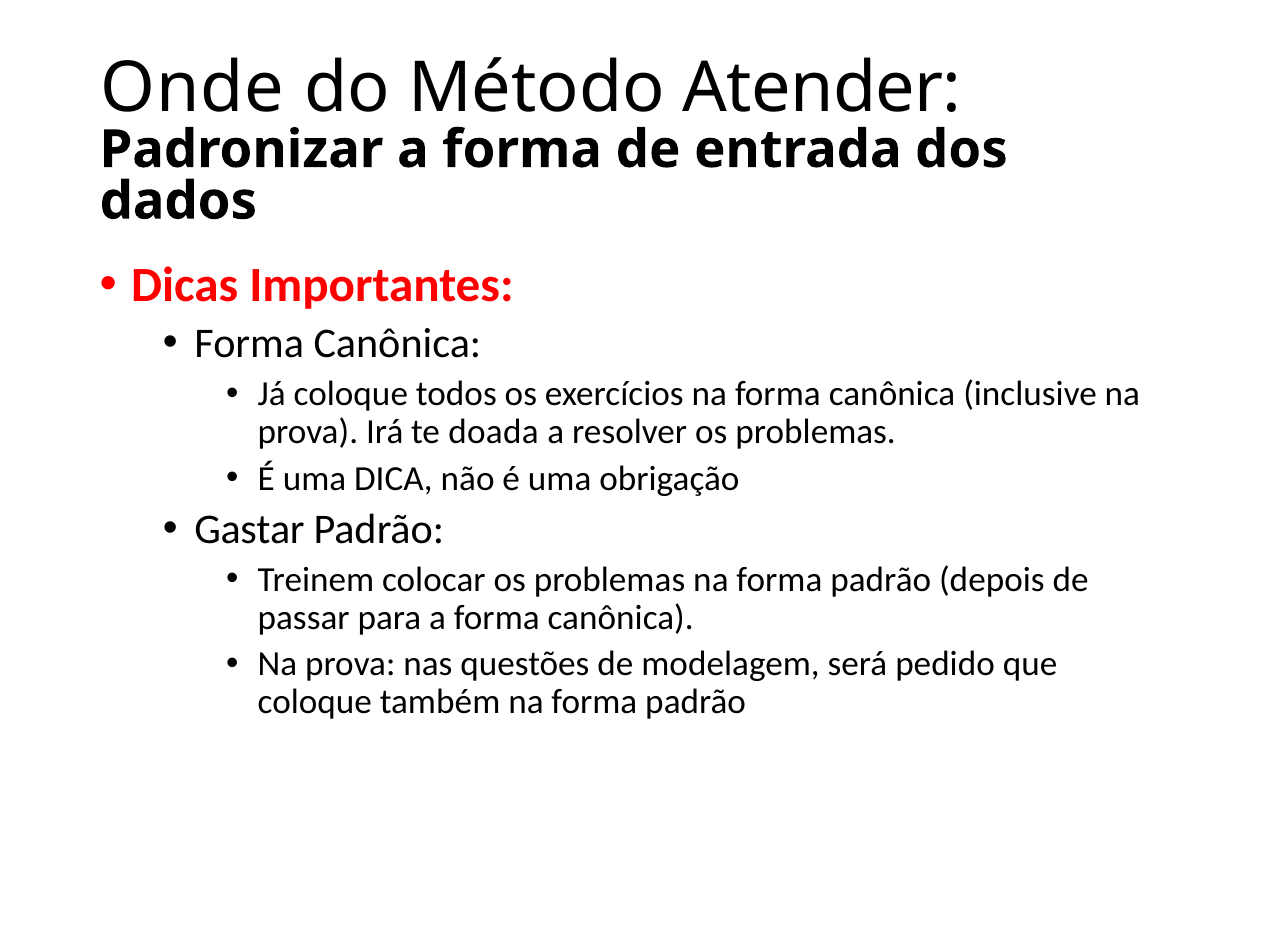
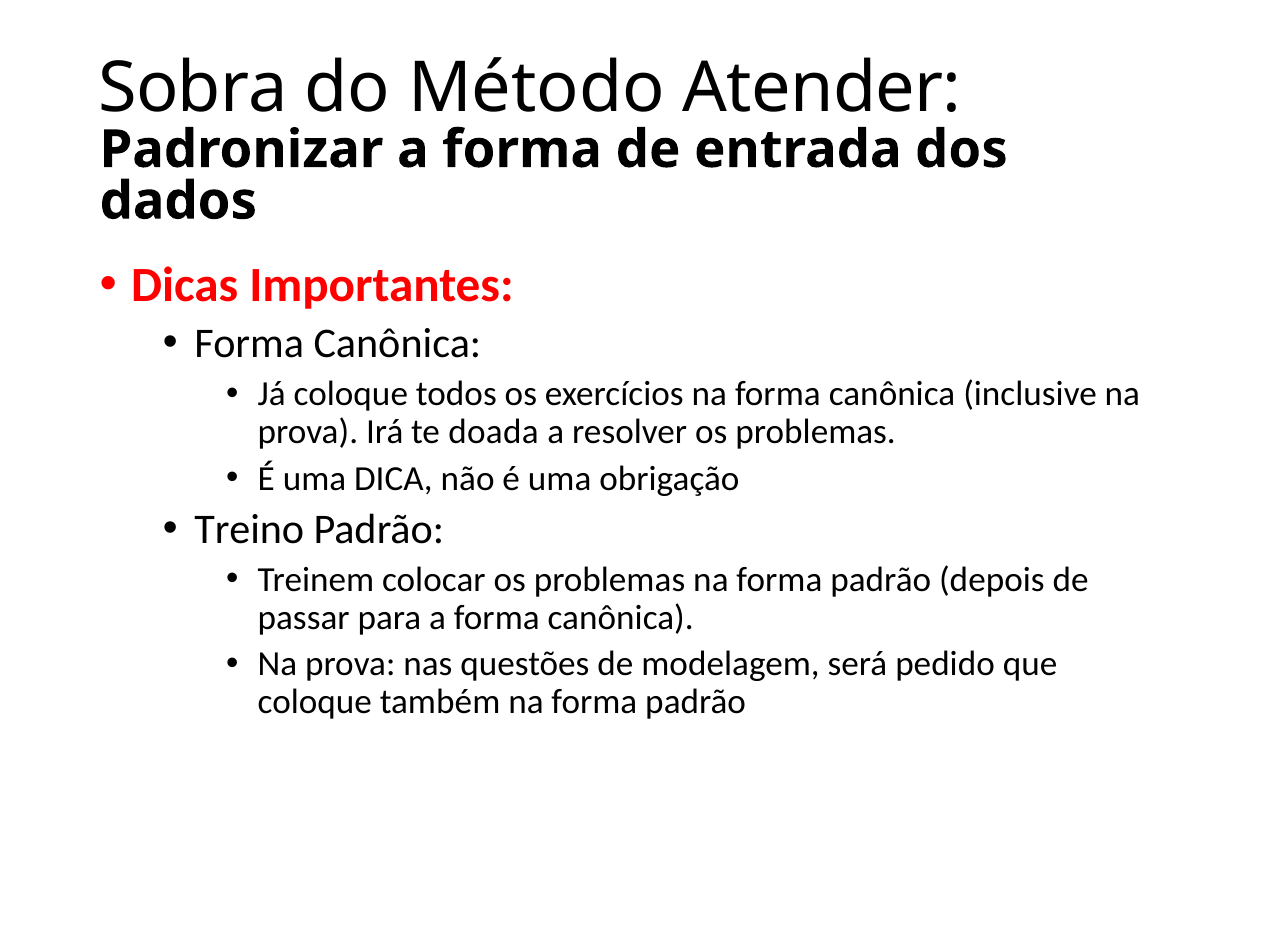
Onde: Onde -> Sobra
Gastar: Gastar -> Treino
